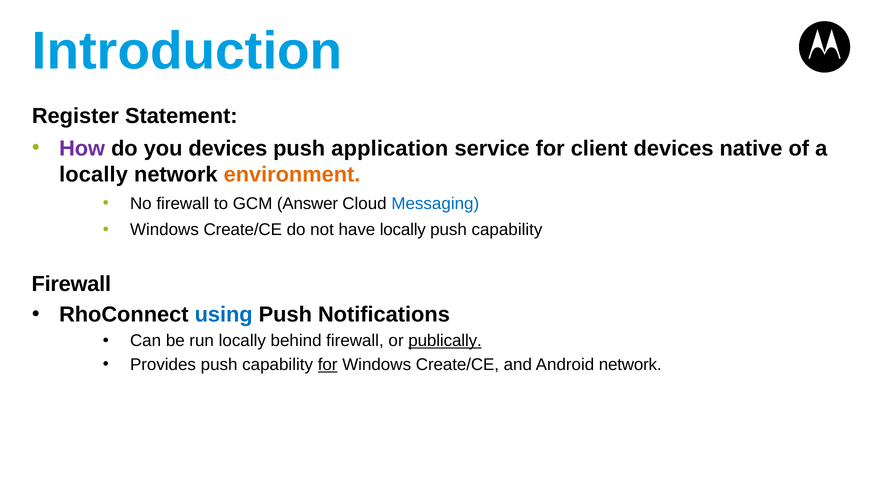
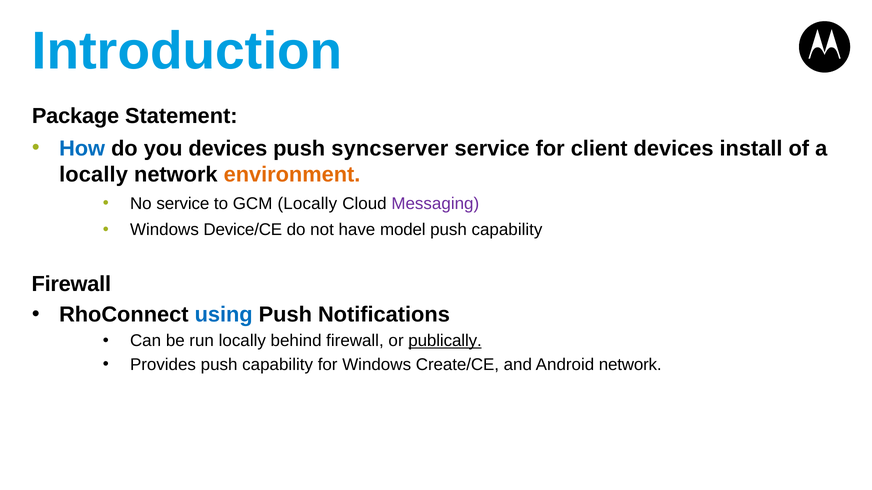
Register: Register -> Package
How colour: purple -> blue
application: application -> syncserver
native: native -> install
No firewall: firewall -> service
GCM Answer: Answer -> Locally
Messaging colour: blue -> purple
Create/CE at (243, 230): Create/CE -> Device/CE
have locally: locally -> model
for at (328, 365) underline: present -> none
